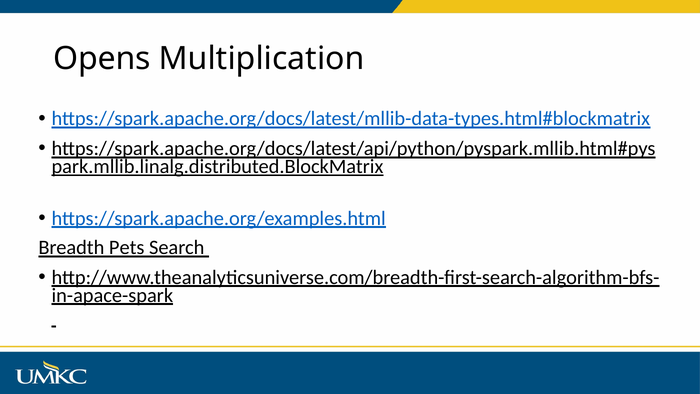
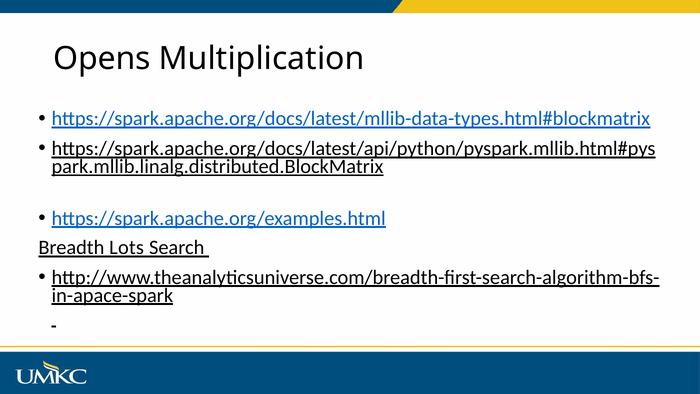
Pets: Pets -> Lots
